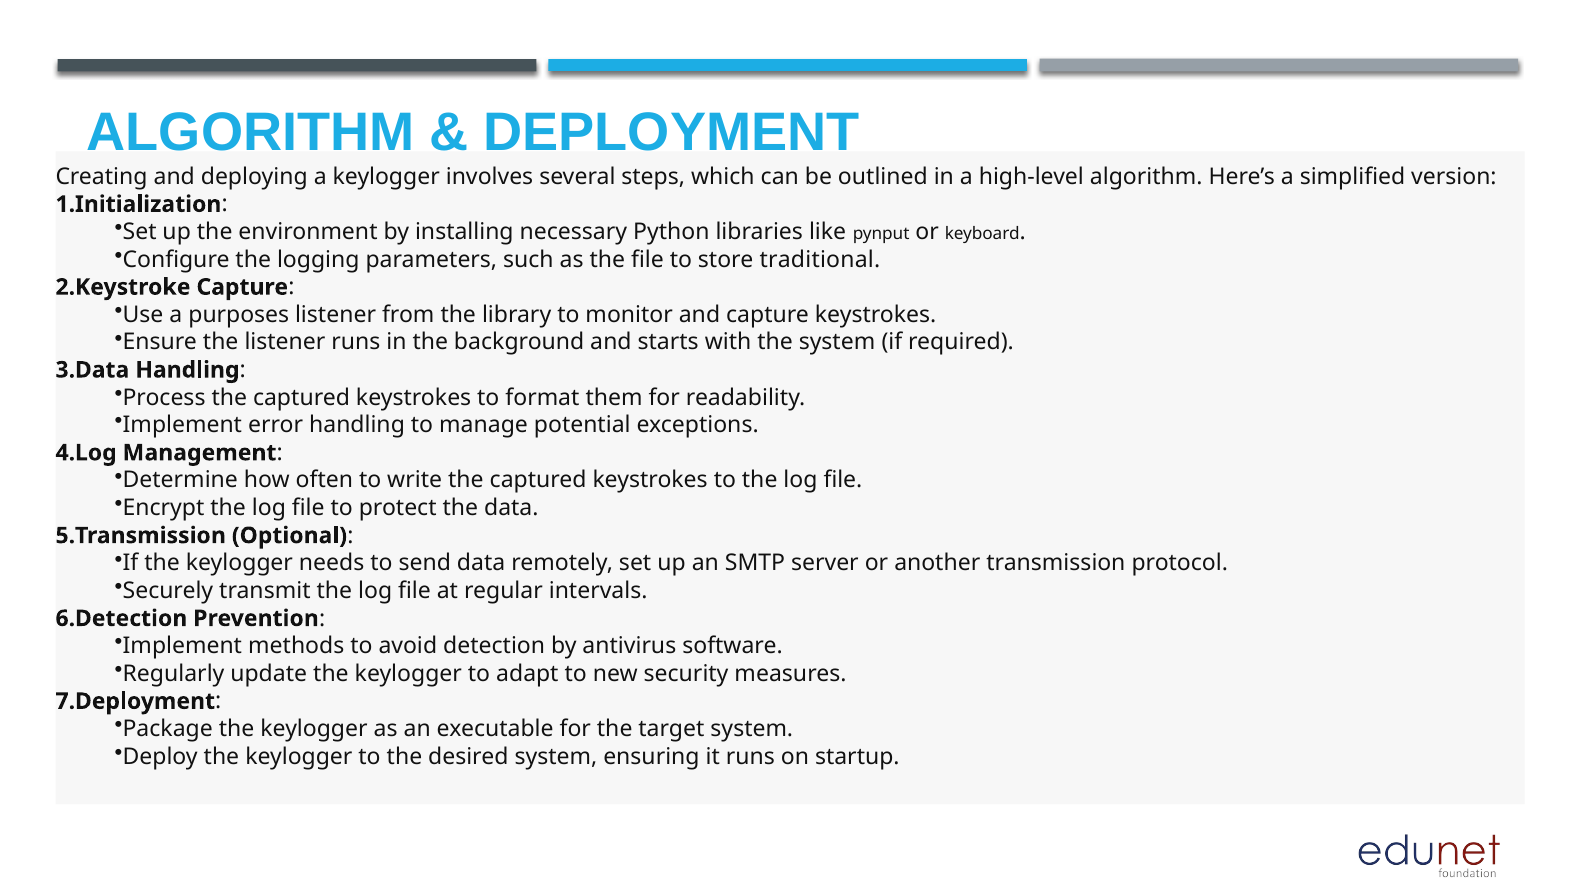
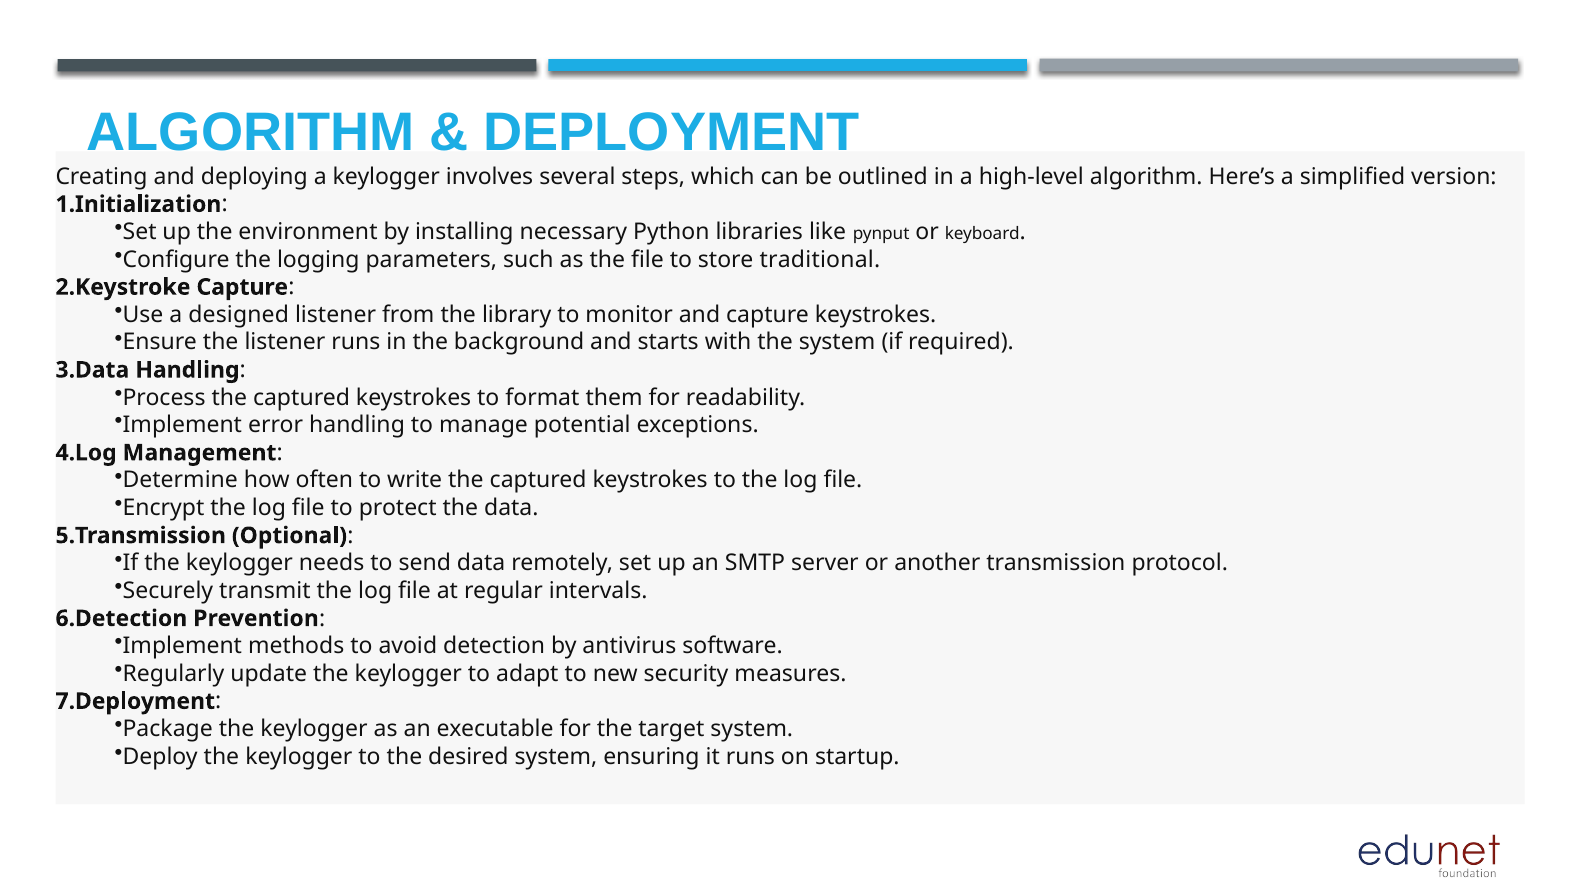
purposes: purposes -> designed
